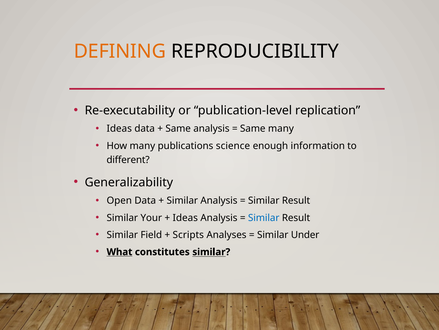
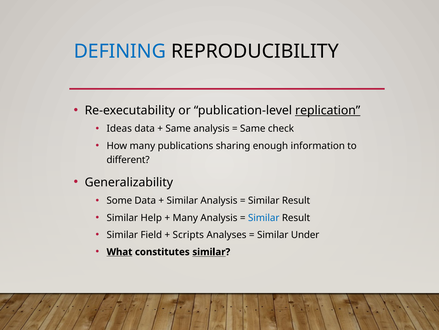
DEFINING colour: orange -> blue
replication underline: none -> present
Same many: many -> check
science: science -> sharing
Open: Open -> Some
Your: Your -> Help
Ideas at (185, 217): Ideas -> Many
